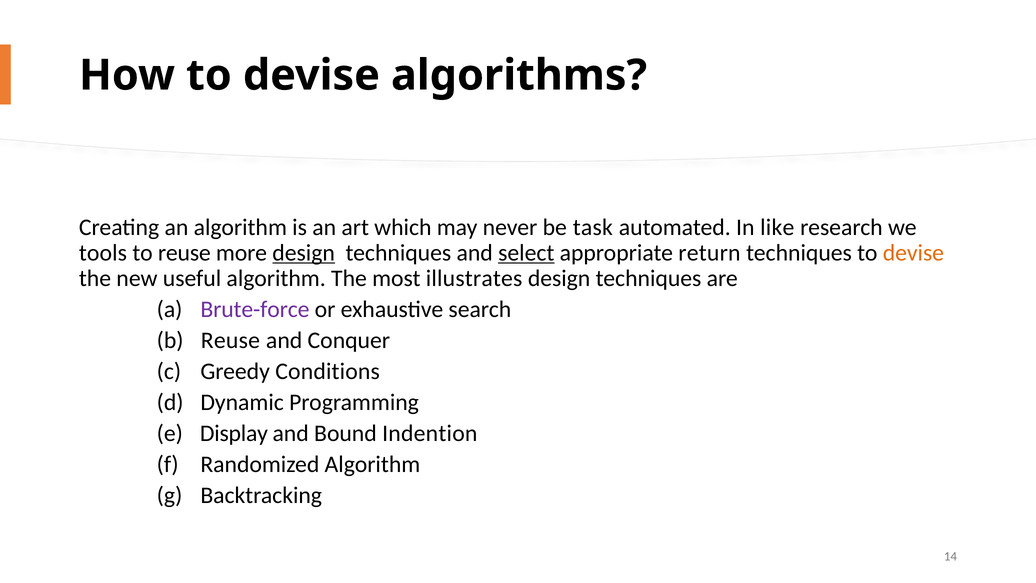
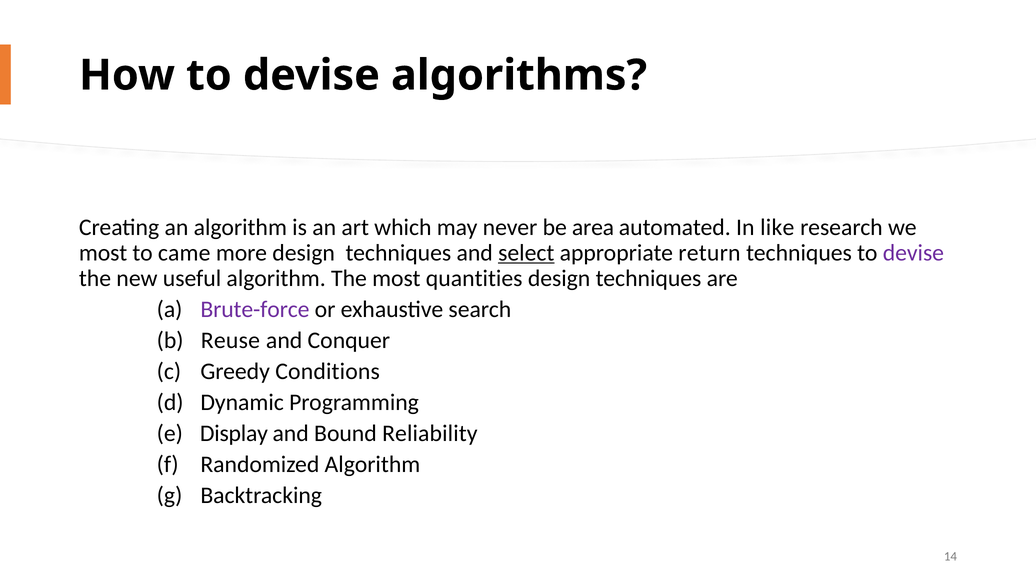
task: task -> area
tools at (103, 253): tools -> most
to reuse: reuse -> came
design at (304, 253) underline: present -> none
devise at (913, 253) colour: orange -> purple
illustrates: illustrates -> quantities
Indention: Indention -> Reliability
